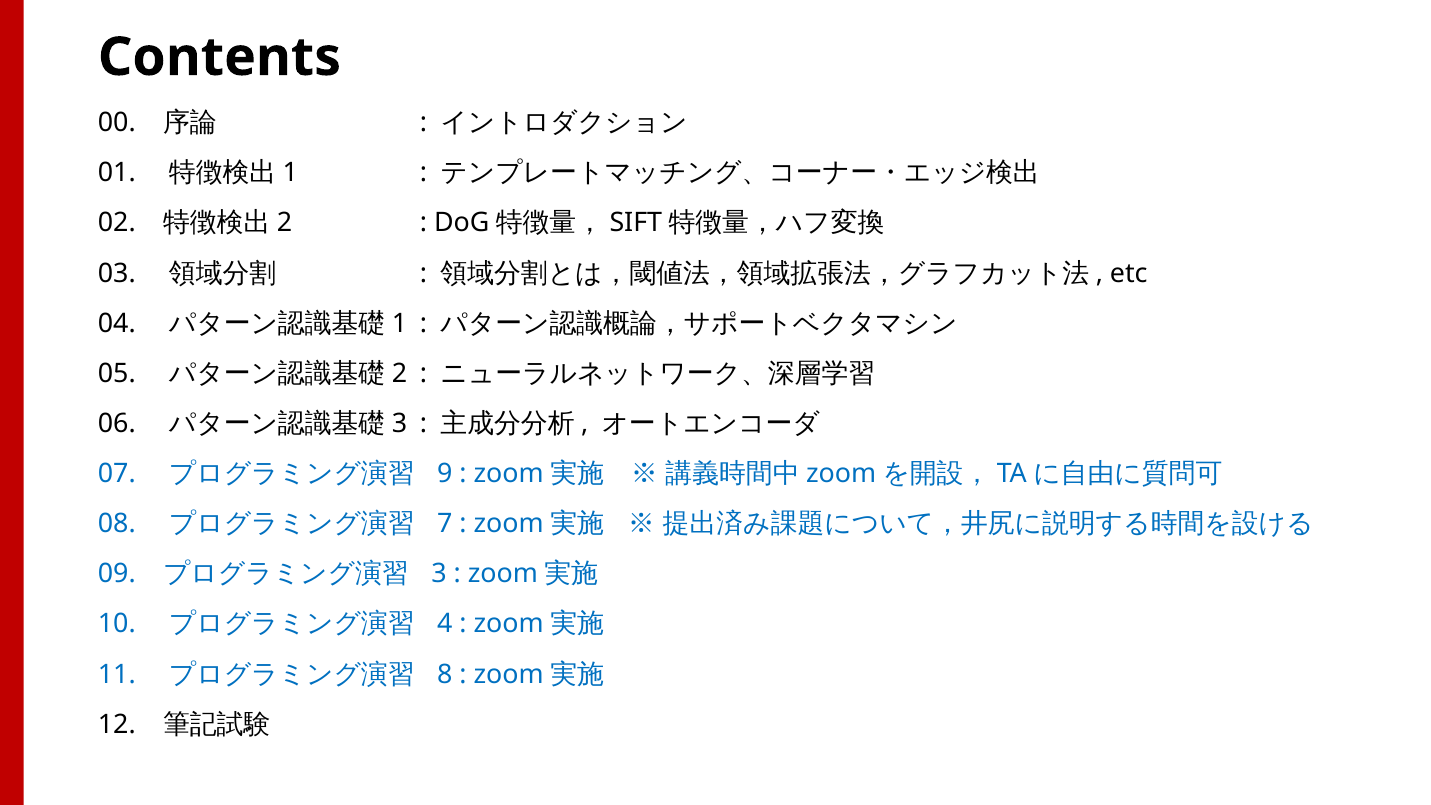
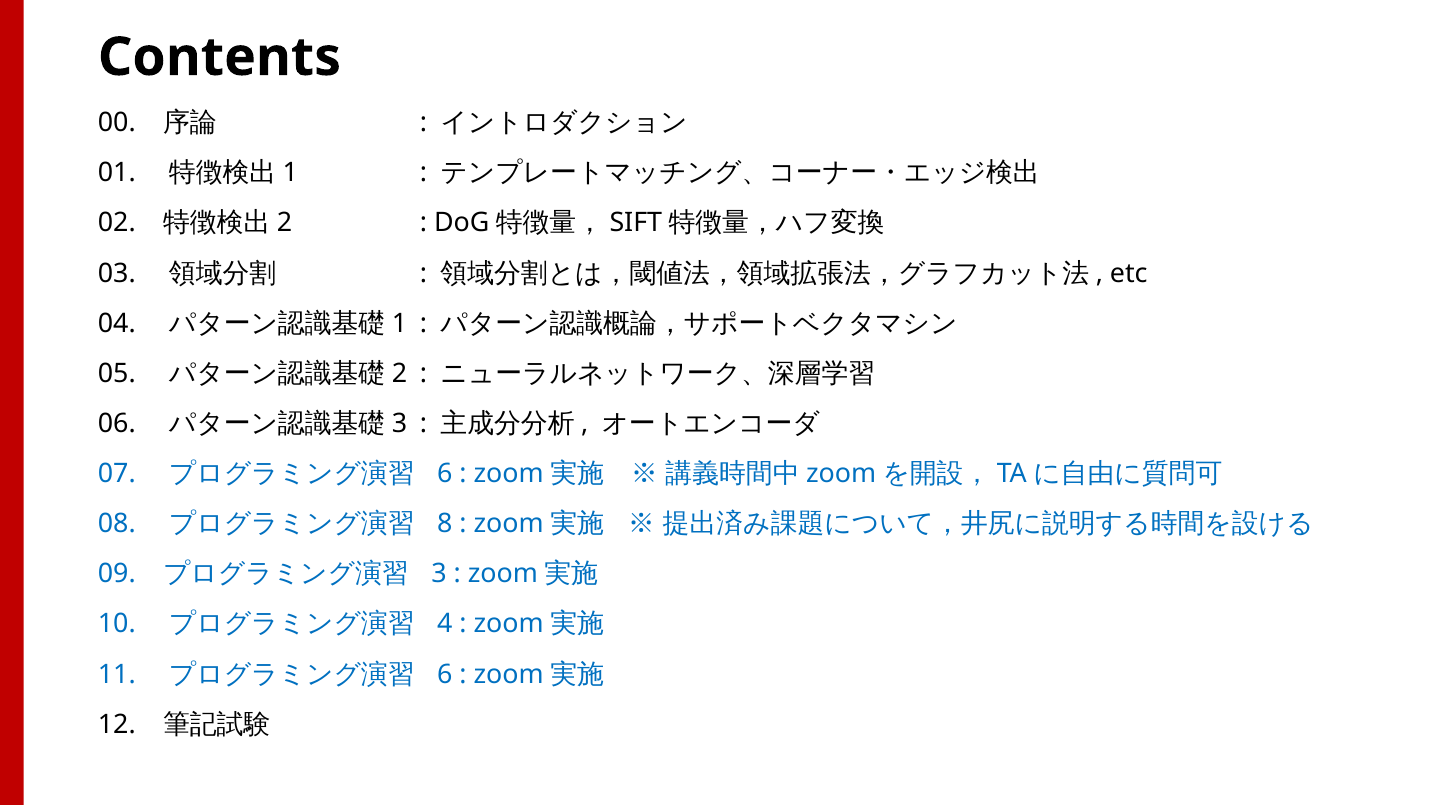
9 at (445, 474): 9 -> 6
7: 7 -> 8
8 at (445, 674): 8 -> 6
